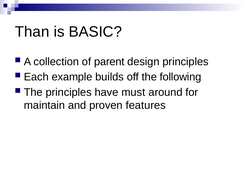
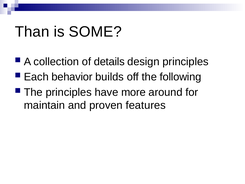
BASIC: BASIC -> SOME
parent: parent -> details
example: example -> behavior
must: must -> more
